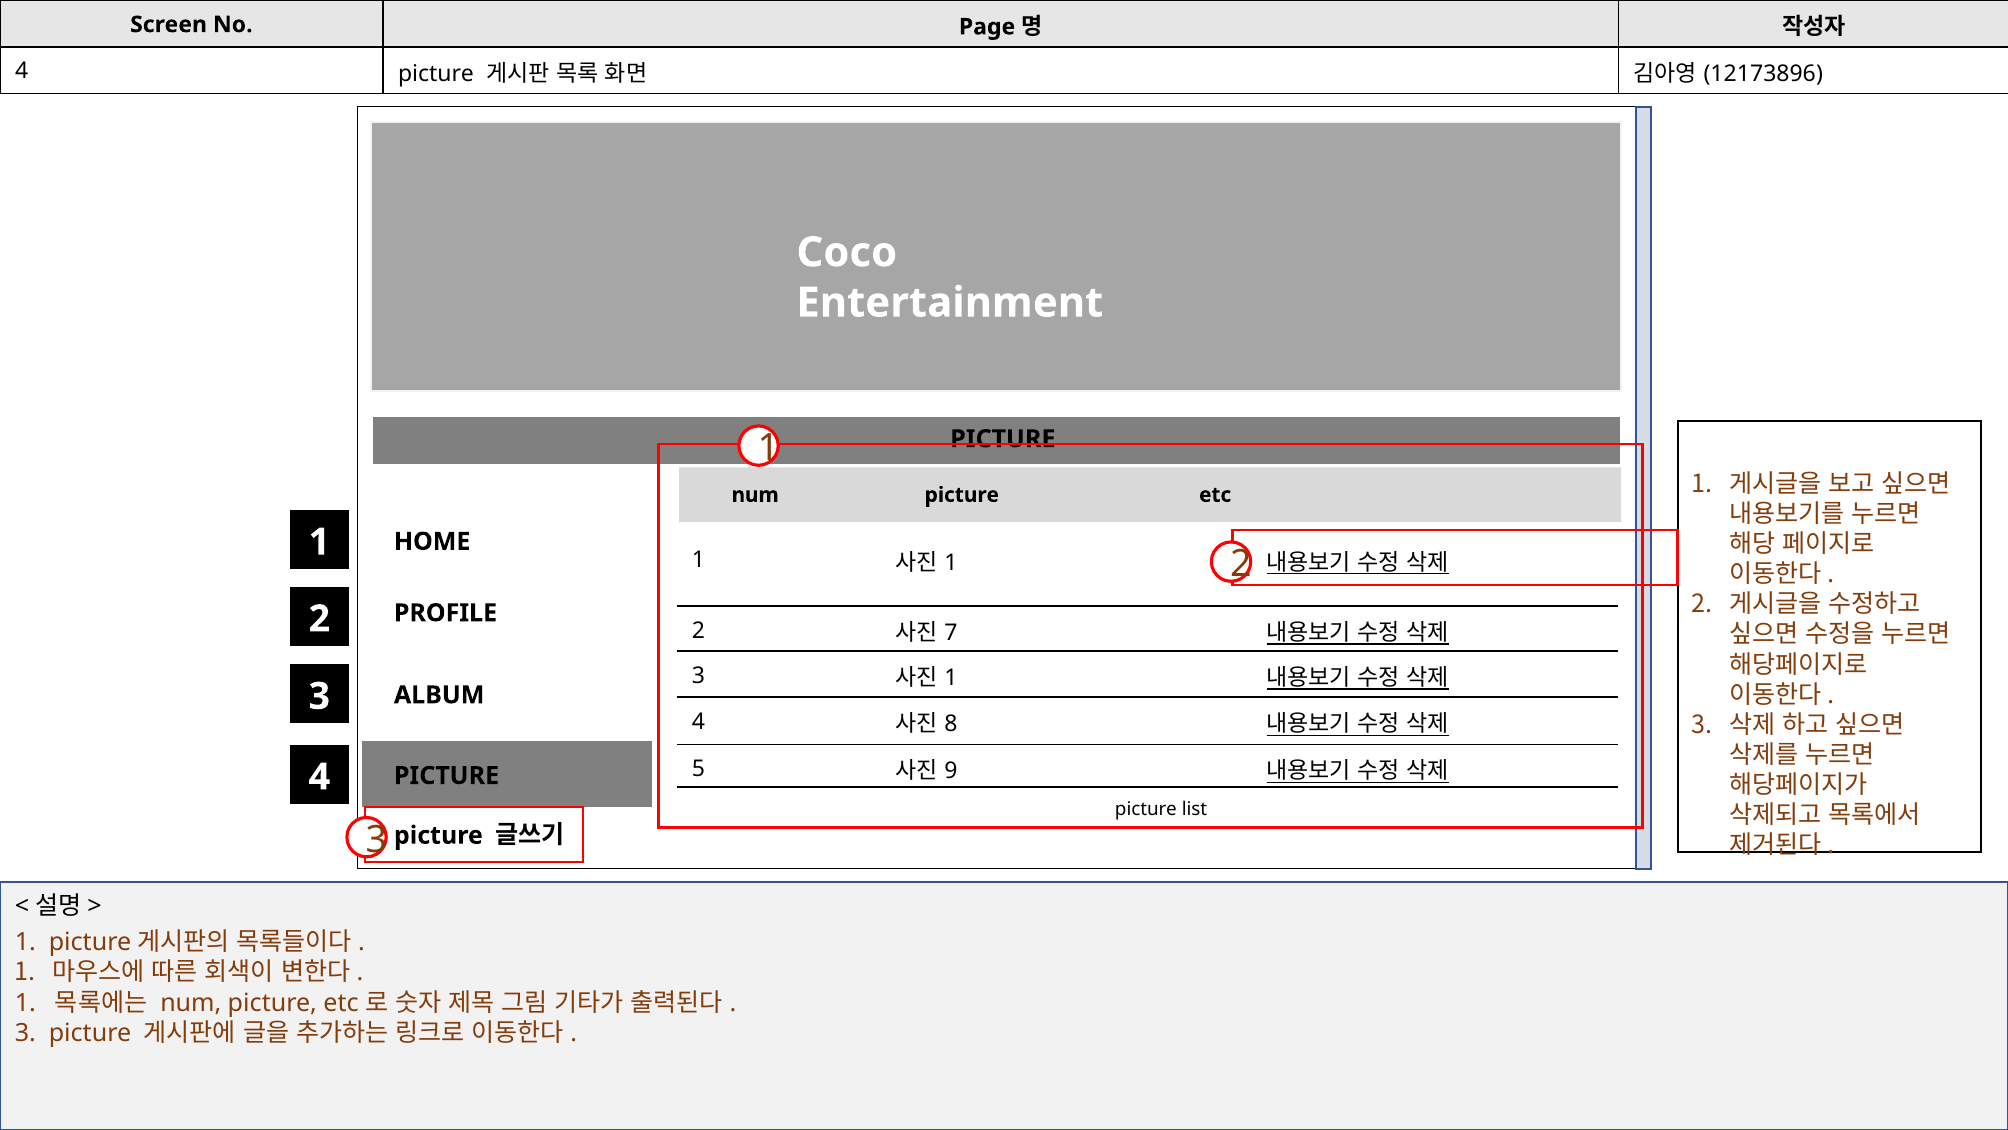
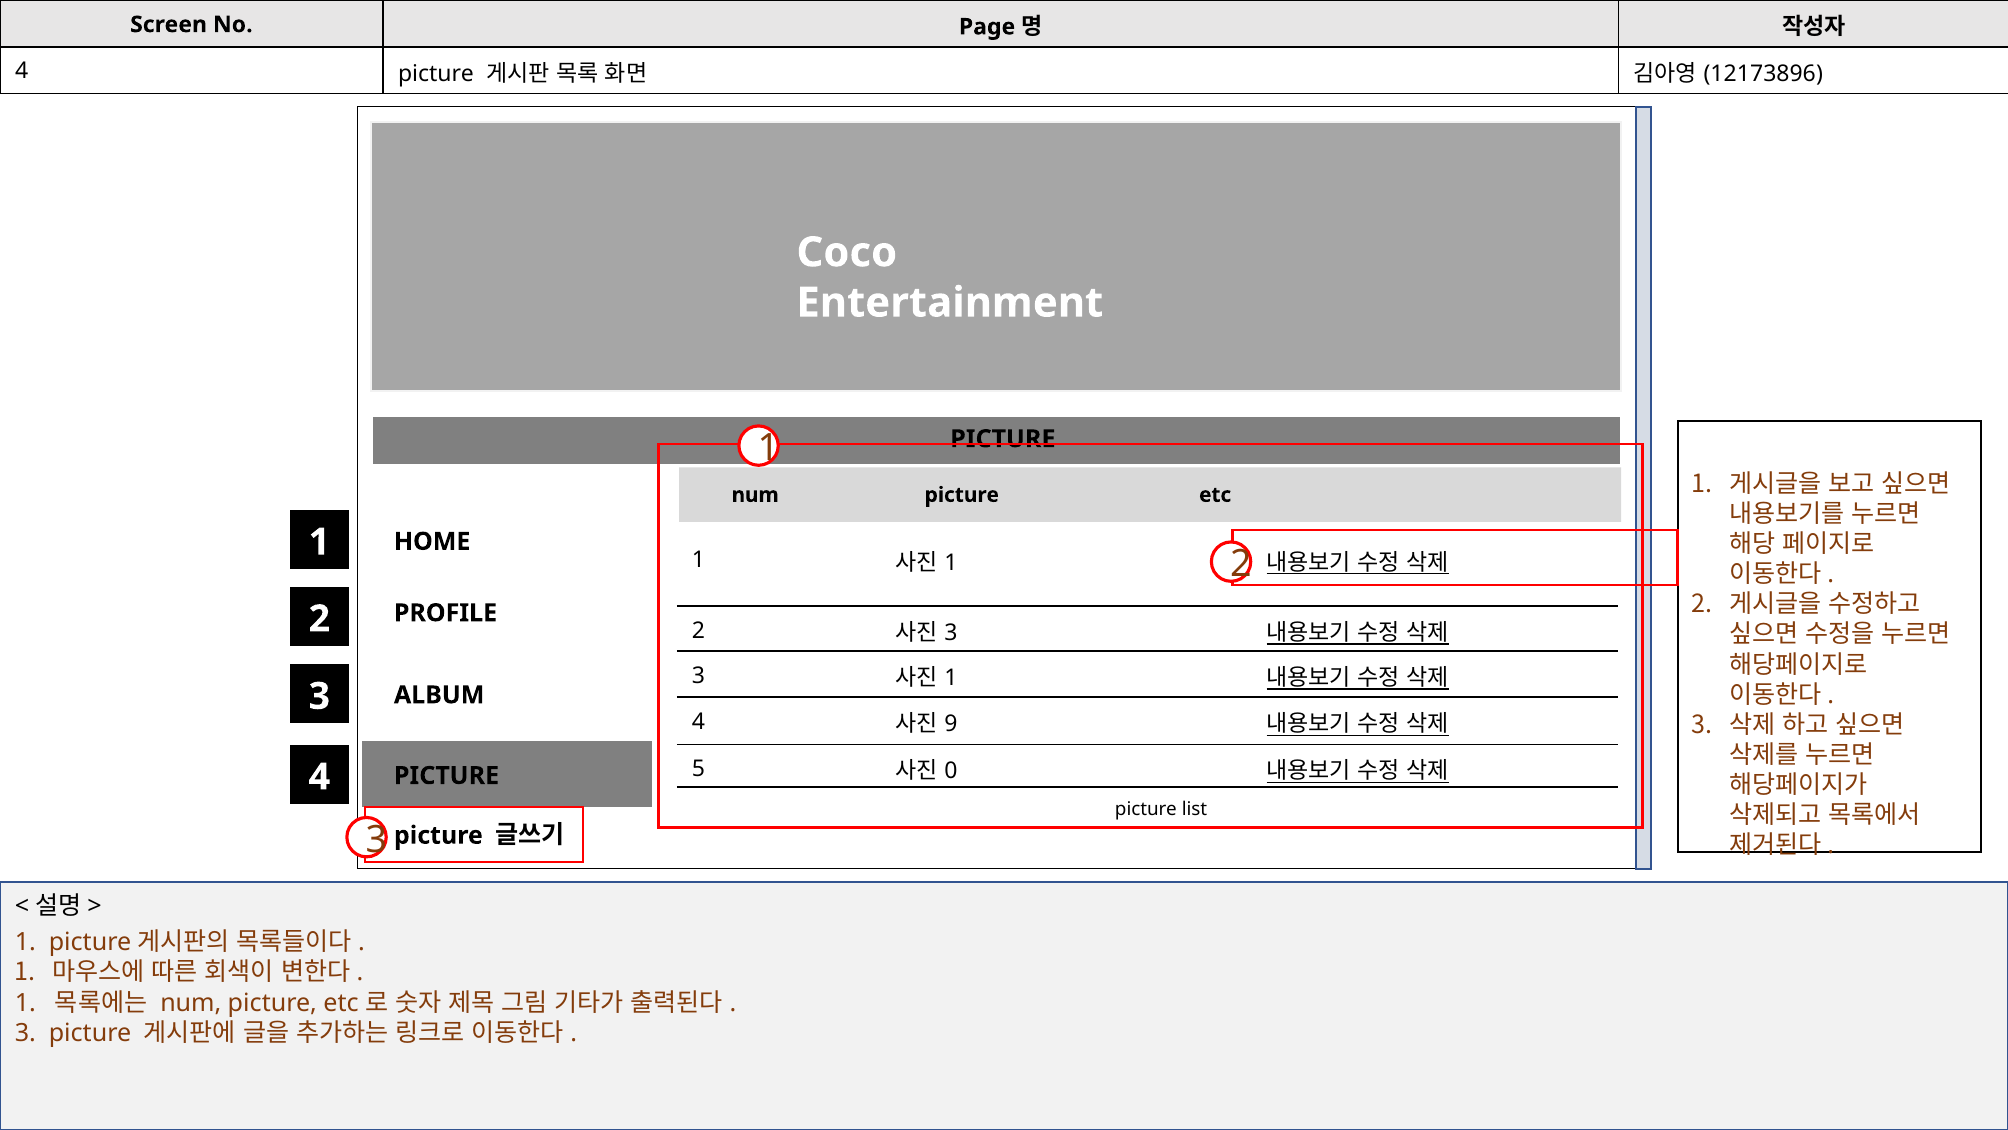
7 at (951, 633): 7 -> 3
8: 8 -> 9
9: 9 -> 0
